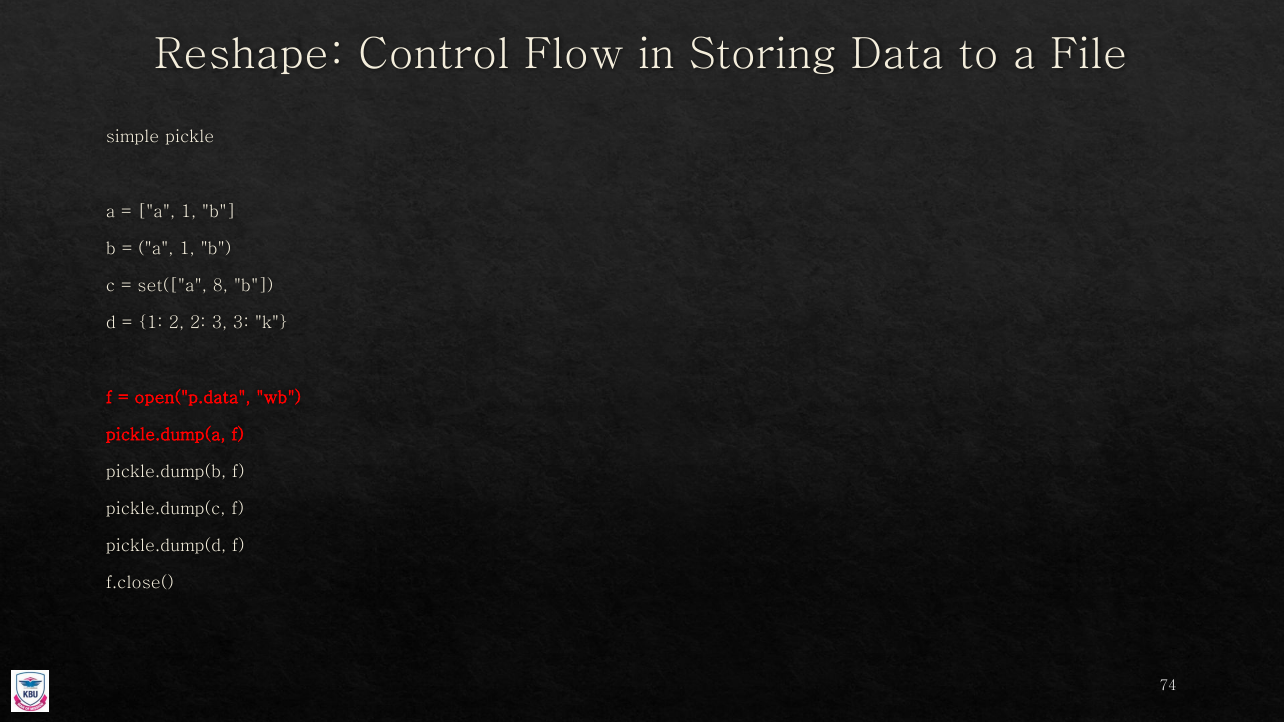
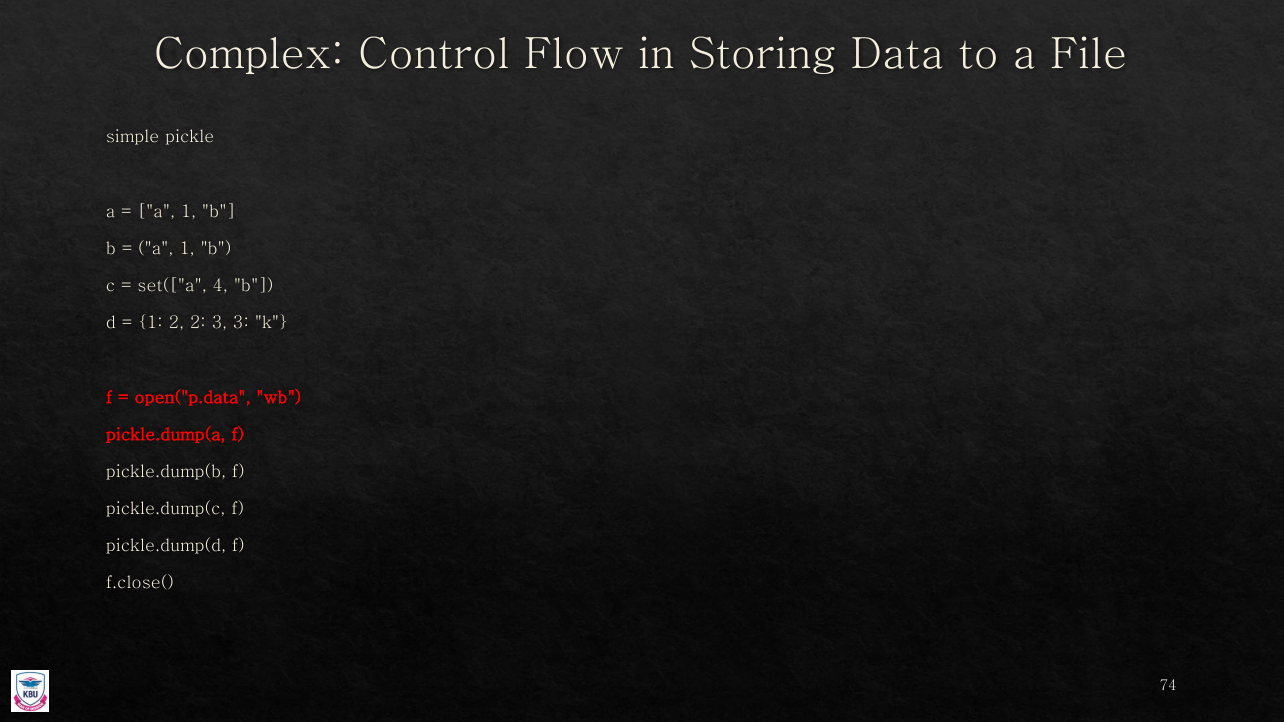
Reshape: Reshape -> Complex
8: 8 -> 4
